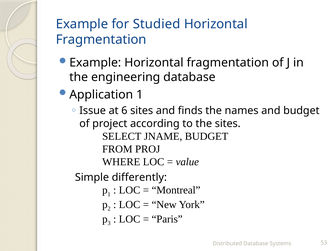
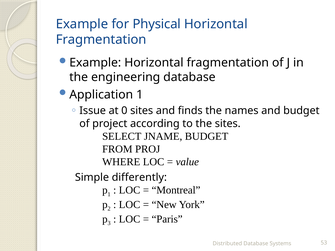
Studied: Studied -> Physical
6: 6 -> 0
